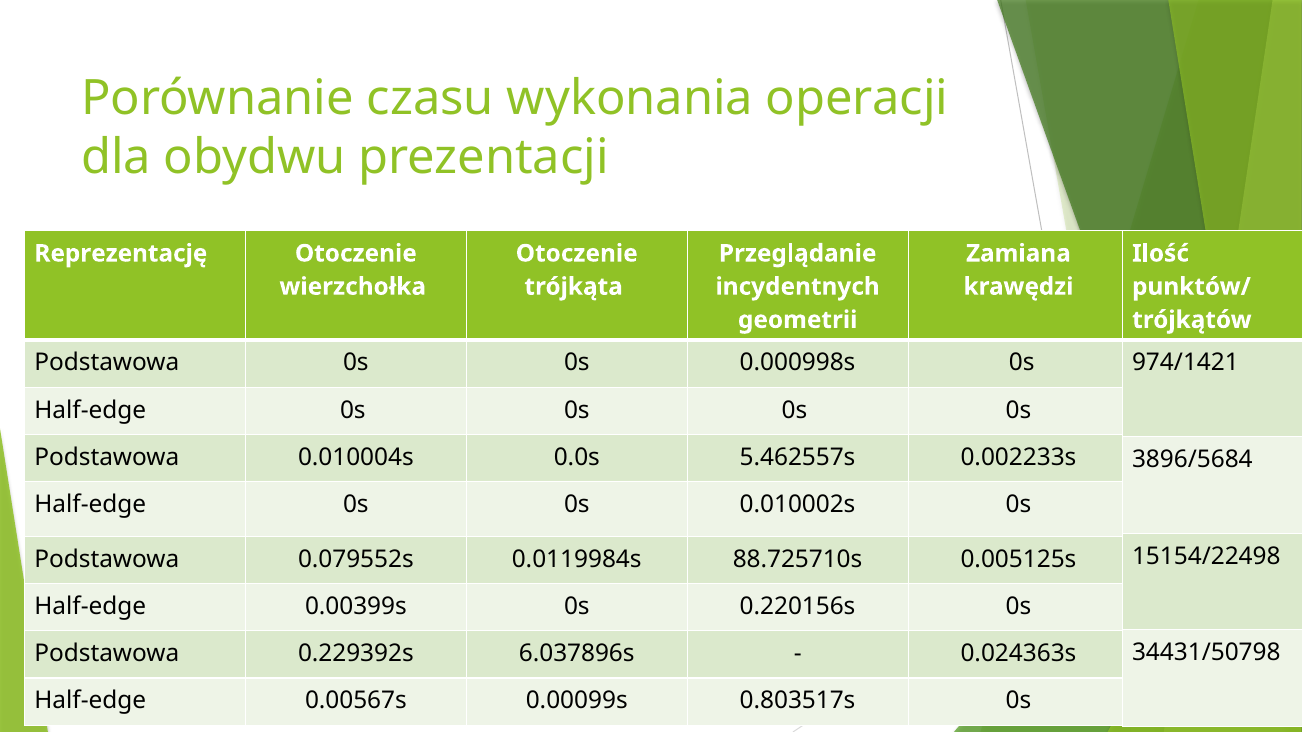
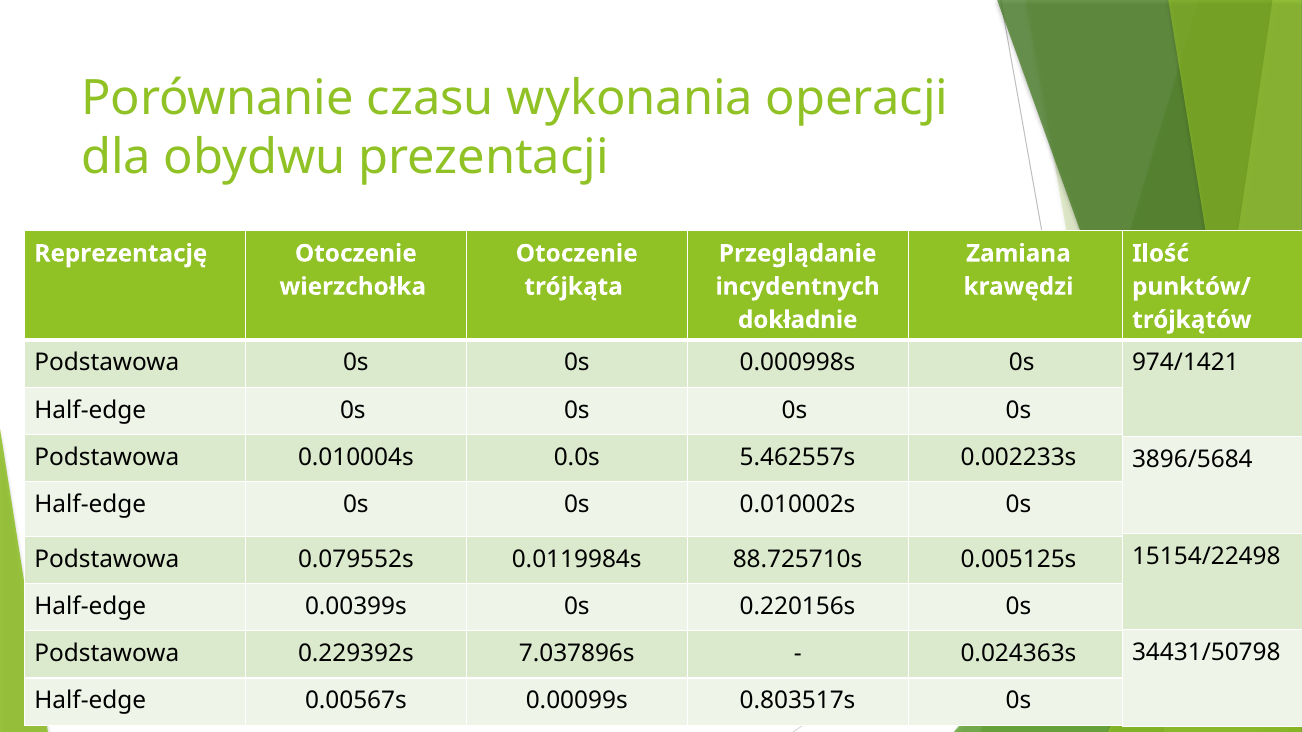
geometrii: geometrii -> dokładnie
6.037896s: 6.037896s -> 7.037896s
